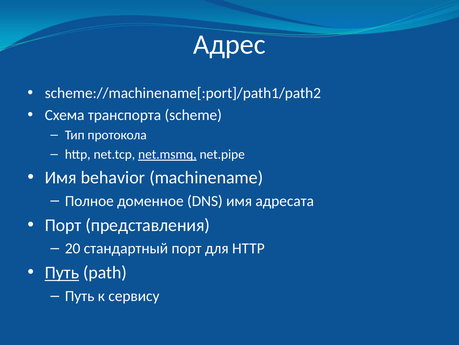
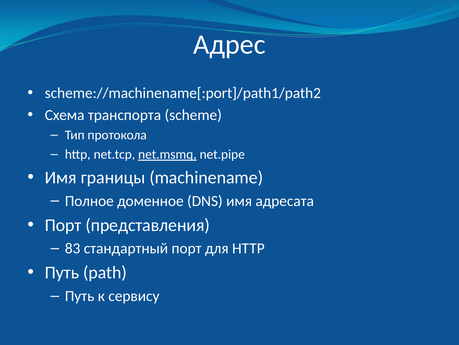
behavior: behavior -> границы
20: 20 -> 83
Путь at (62, 272) underline: present -> none
